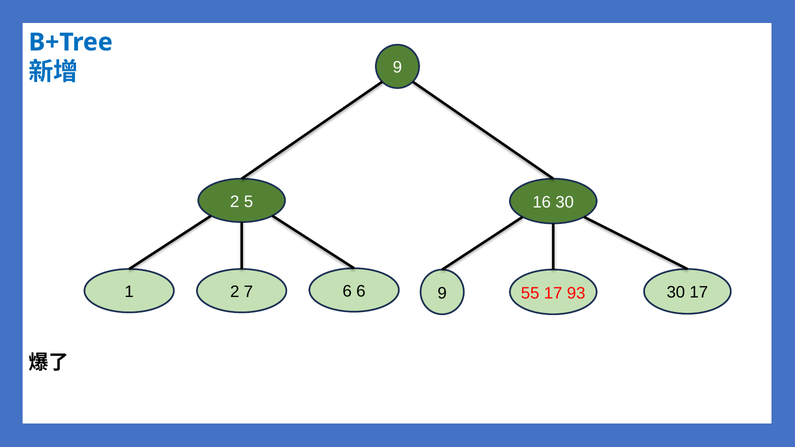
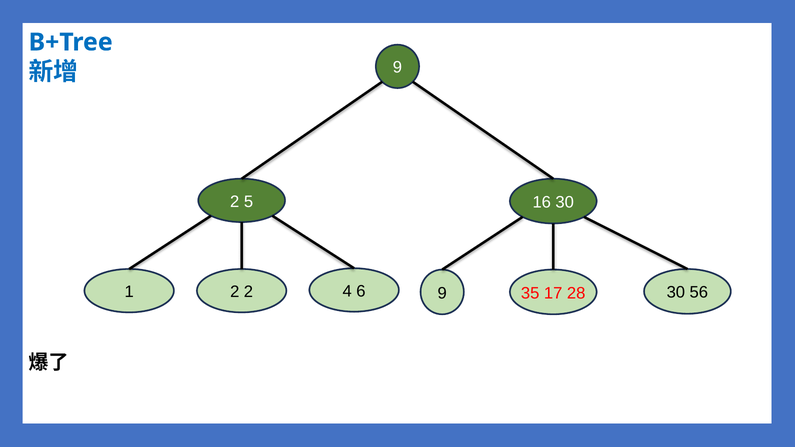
2 7: 7 -> 2
1 6: 6 -> 4
55: 55 -> 35
93: 93 -> 28
30 17: 17 -> 56
